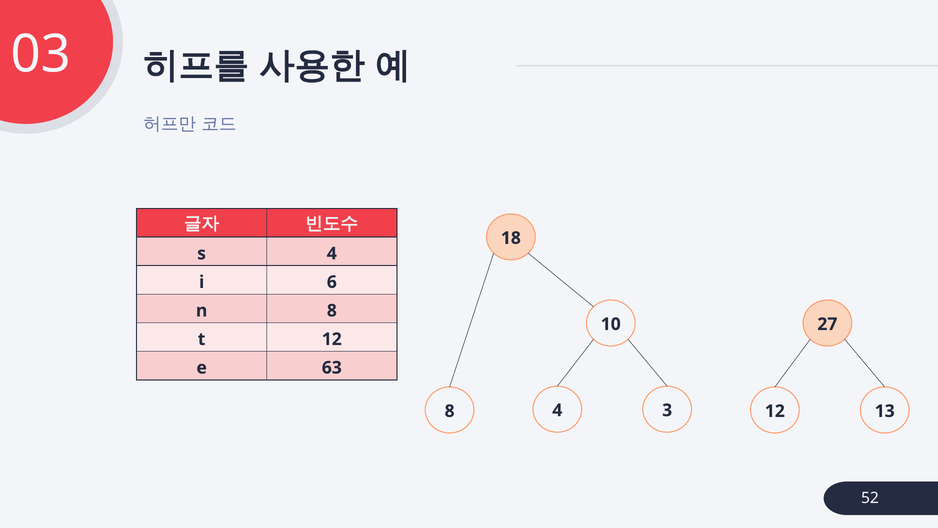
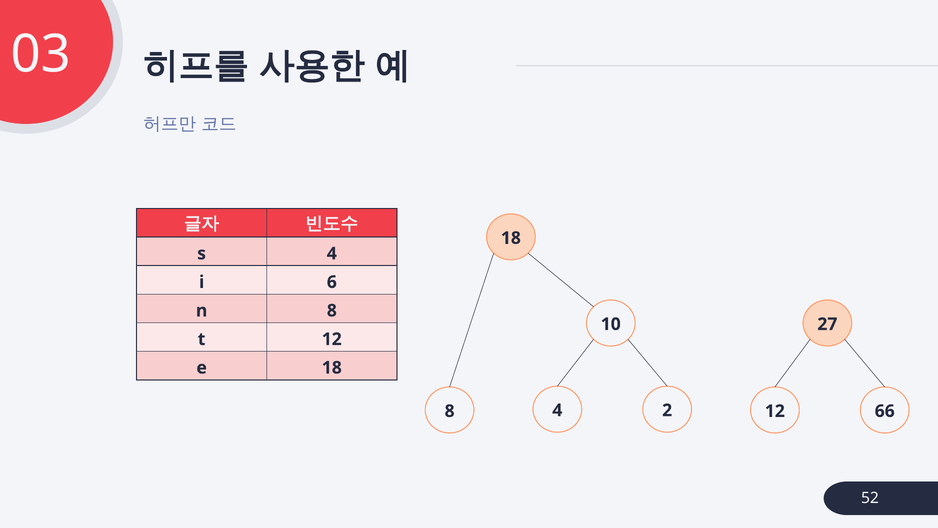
e 63: 63 -> 18
3: 3 -> 2
13: 13 -> 66
